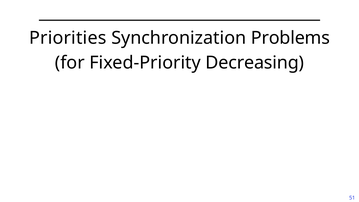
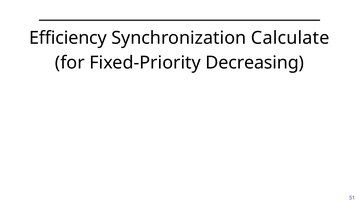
Priorities: Priorities -> Efficiency
Problems: Problems -> Calculate
